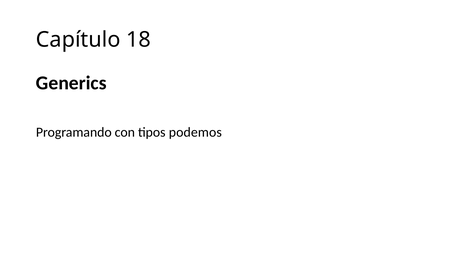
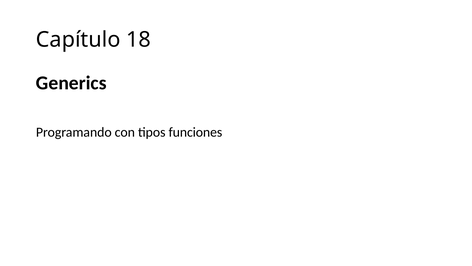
podemos: podemos -> funciones
